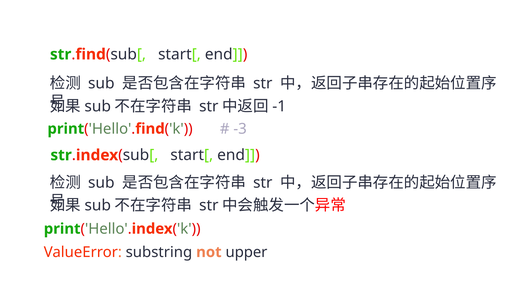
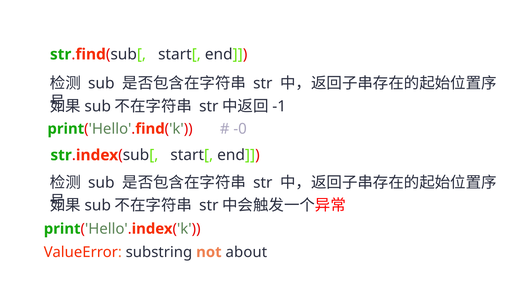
-3: -3 -> -0
upper: upper -> about
